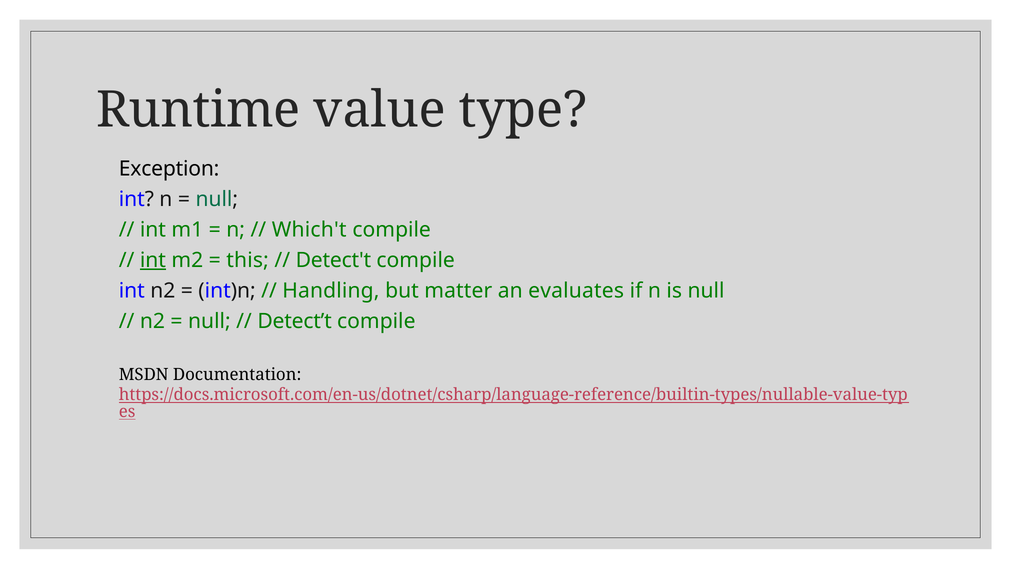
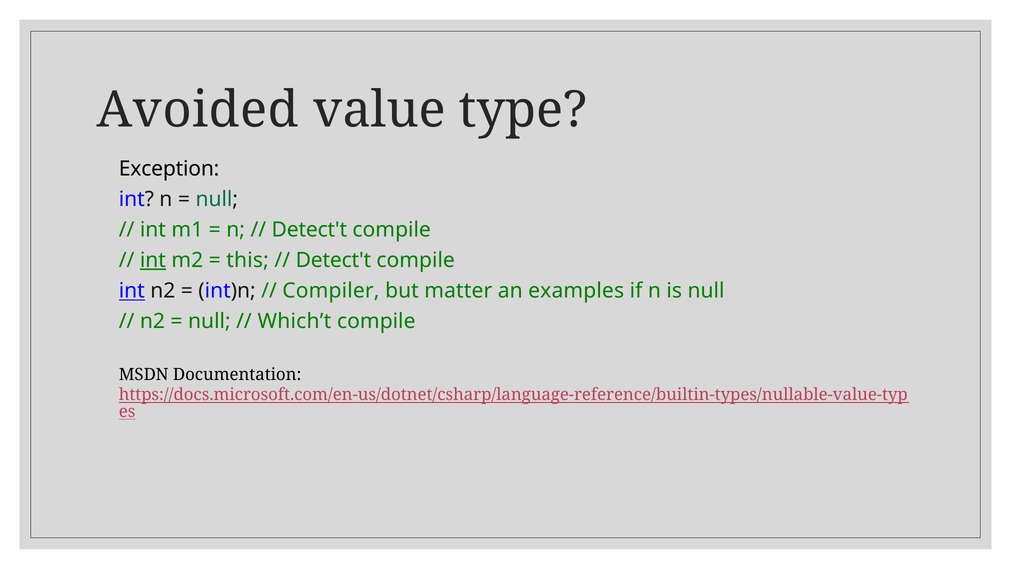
Runtime: Runtime -> Avoided
Which't at (309, 230): Which't -> Detect't
int at (132, 291) underline: none -> present
Handling: Handling -> Compiler
evaluates: evaluates -> examples
Detect’t: Detect’t -> Which’t
